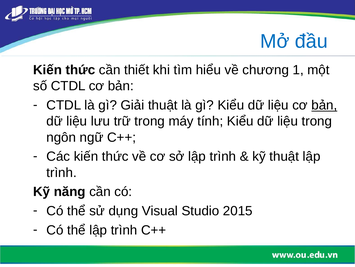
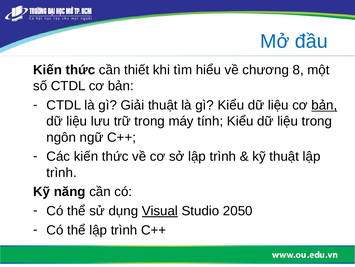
1: 1 -> 8
Visual underline: none -> present
2015: 2015 -> 2050
